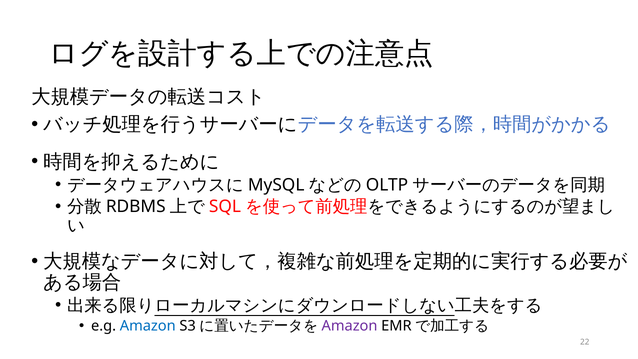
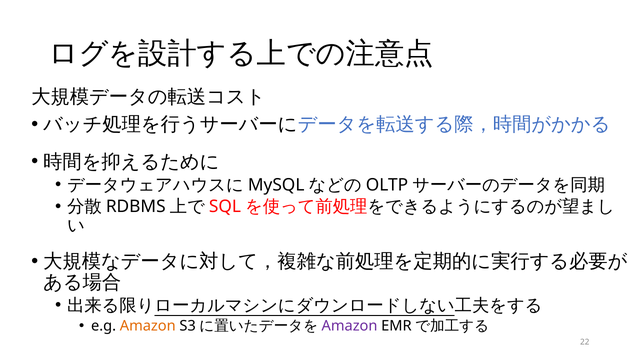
Amazon at (148, 326) colour: blue -> orange
